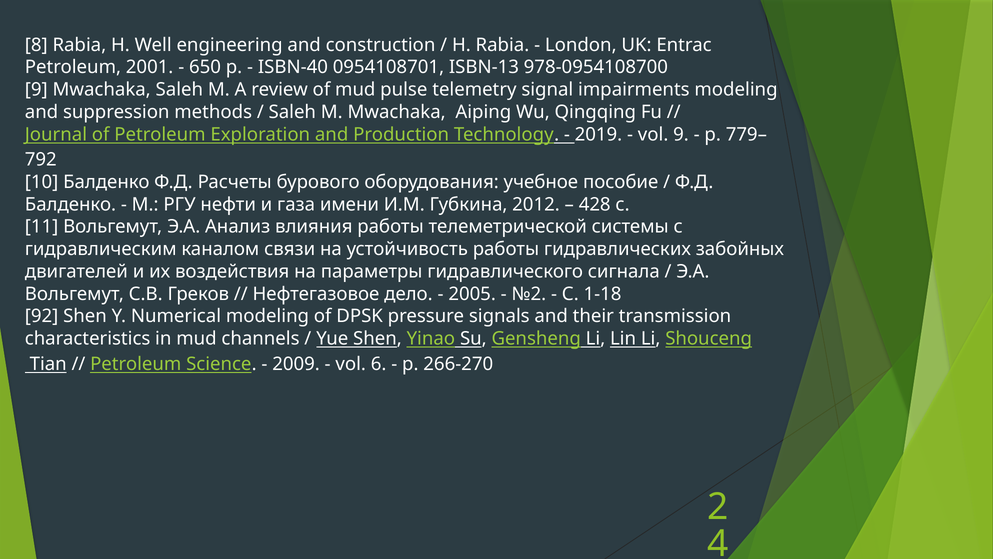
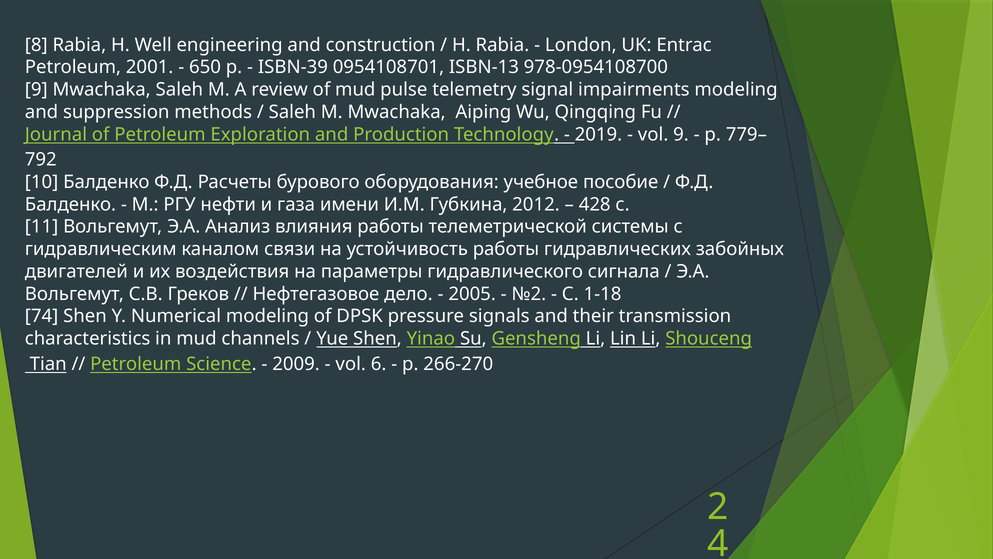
ISBN-40: ISBN-40 -> ISBN-39
92: 92 -> 74
